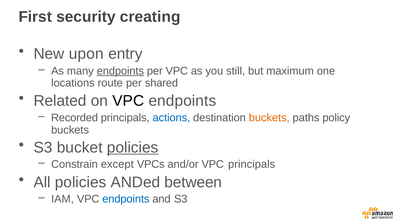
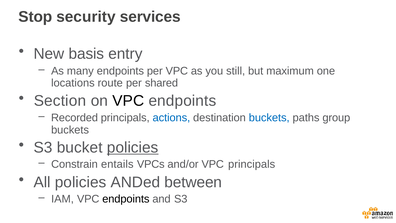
First: First -> Stop
creating: creating -> services
upon: upon -> basis
endpoints at (120, 71) underline: present -> none
Related: Related -> Section
buckets at (269, 118) colour: orange -> blue
policy: policy -> group
except: except -> entails
endpoints at (126, 199) colour: blue -> black
